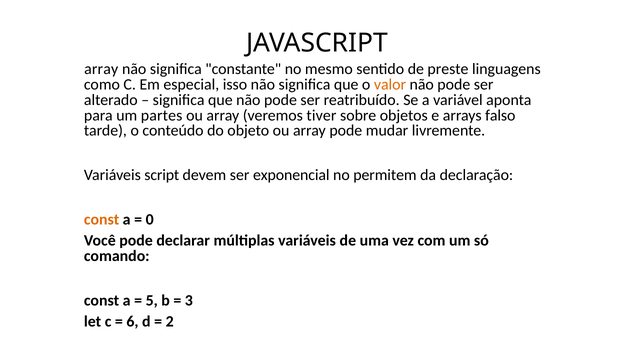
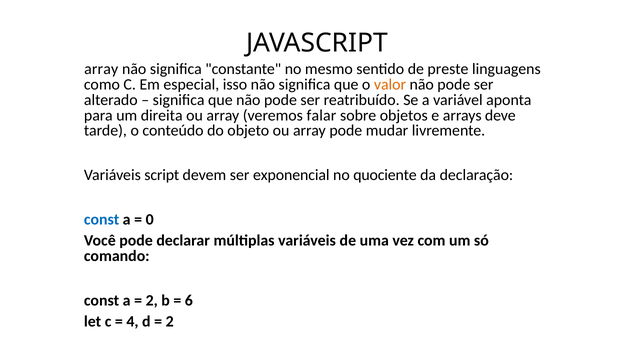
partes: partes -> direita
tiver: tiver -> falar
falso: falso -> deve
permitem: permitem -> quociente
const at (102, 220) colour: orange -> blue
5 at (152, 301): 5 -> 2
3: 3 -> 6
6: 6 -> 4
